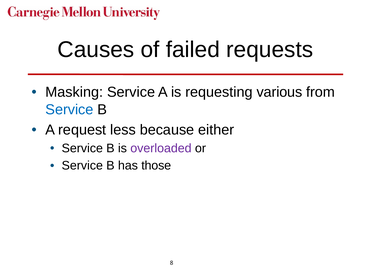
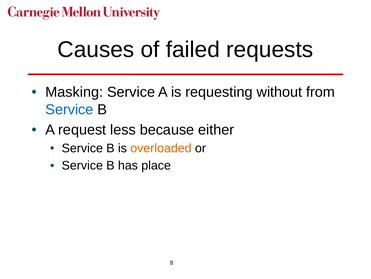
various: various -> without
overloaded colour: purple -> orange
those: those -> place
